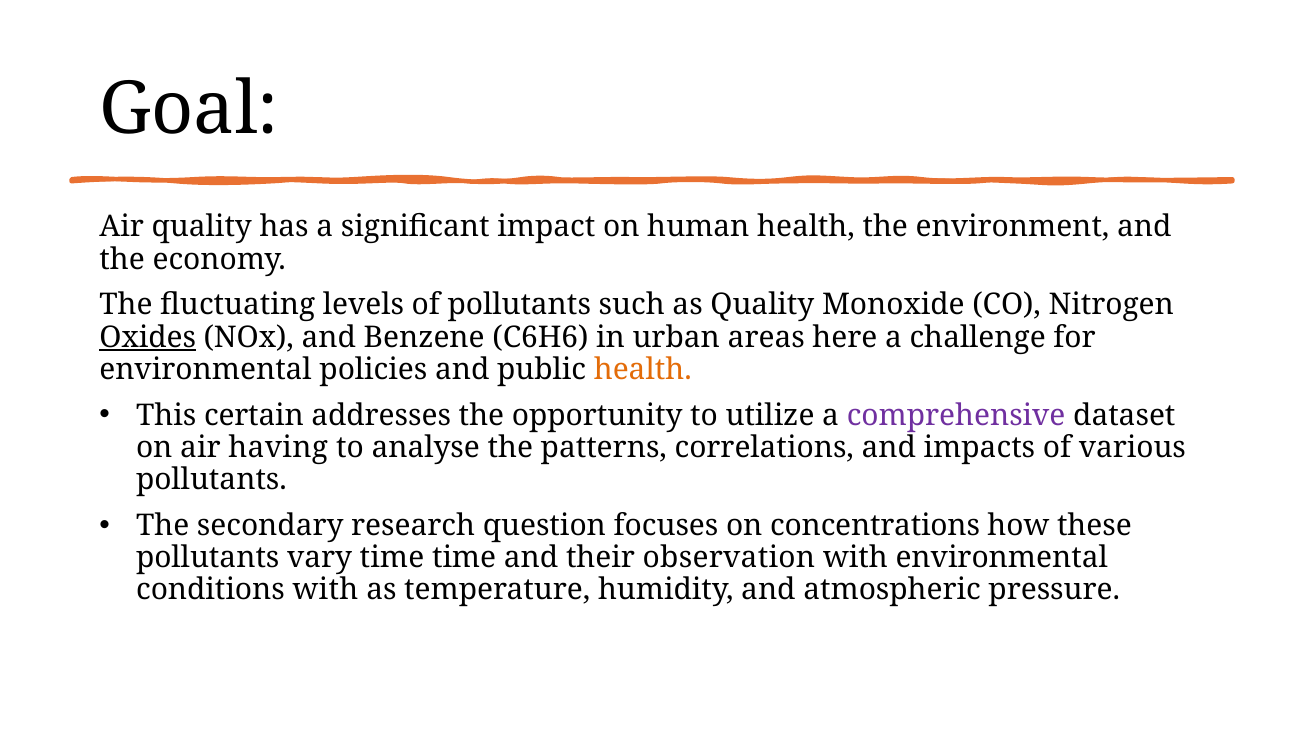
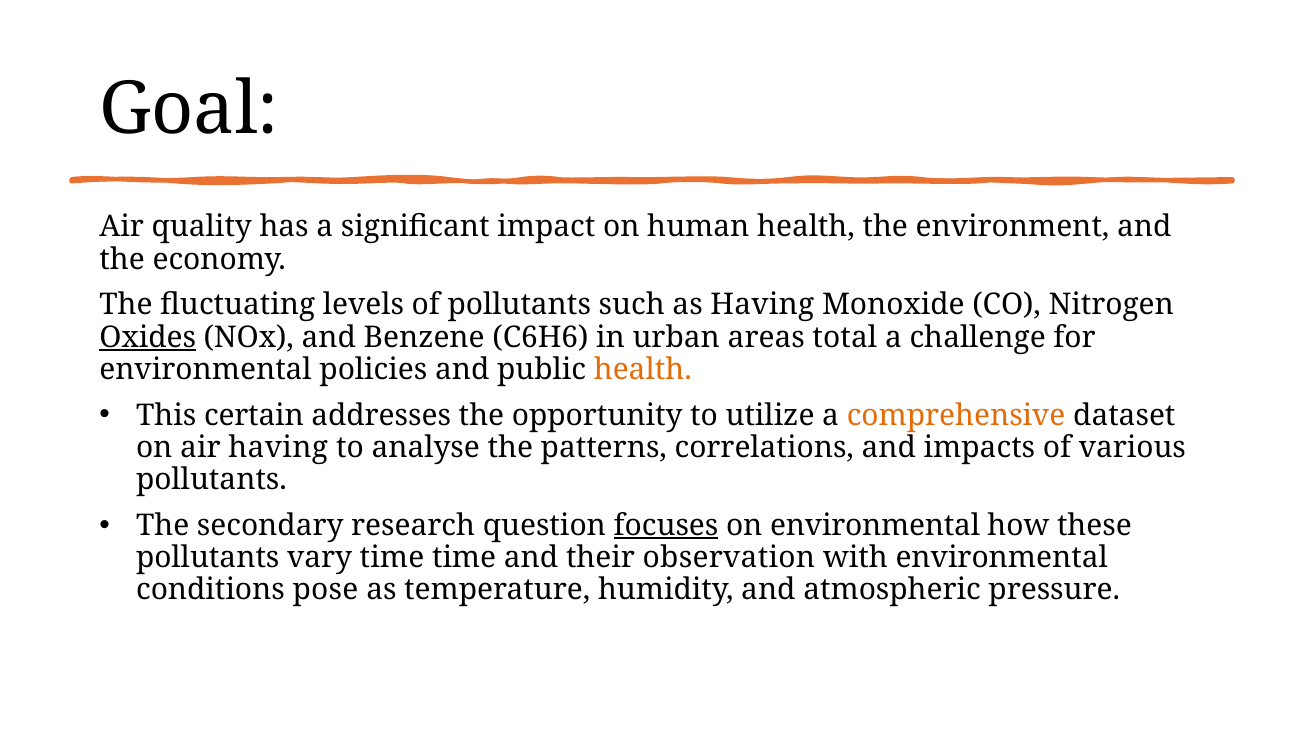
as Quality: Quality -> Having
here: here -> total
comprehensive colour: purple -> orange
focuses underline: none -> present
on concentrations: concentrations -> environmental
conditions with: with -> pose
